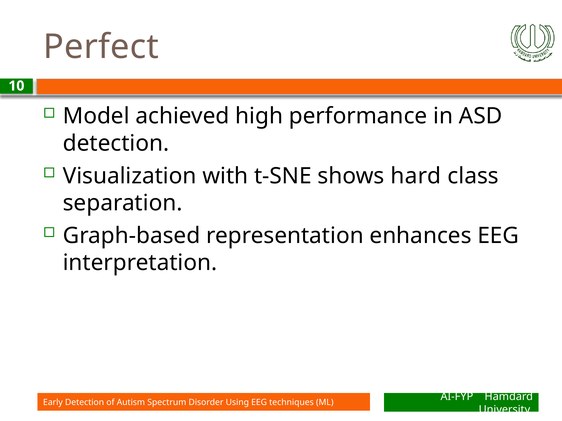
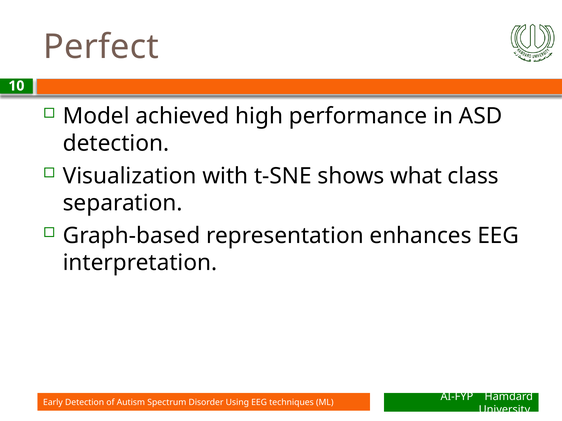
hard: hard -> what
